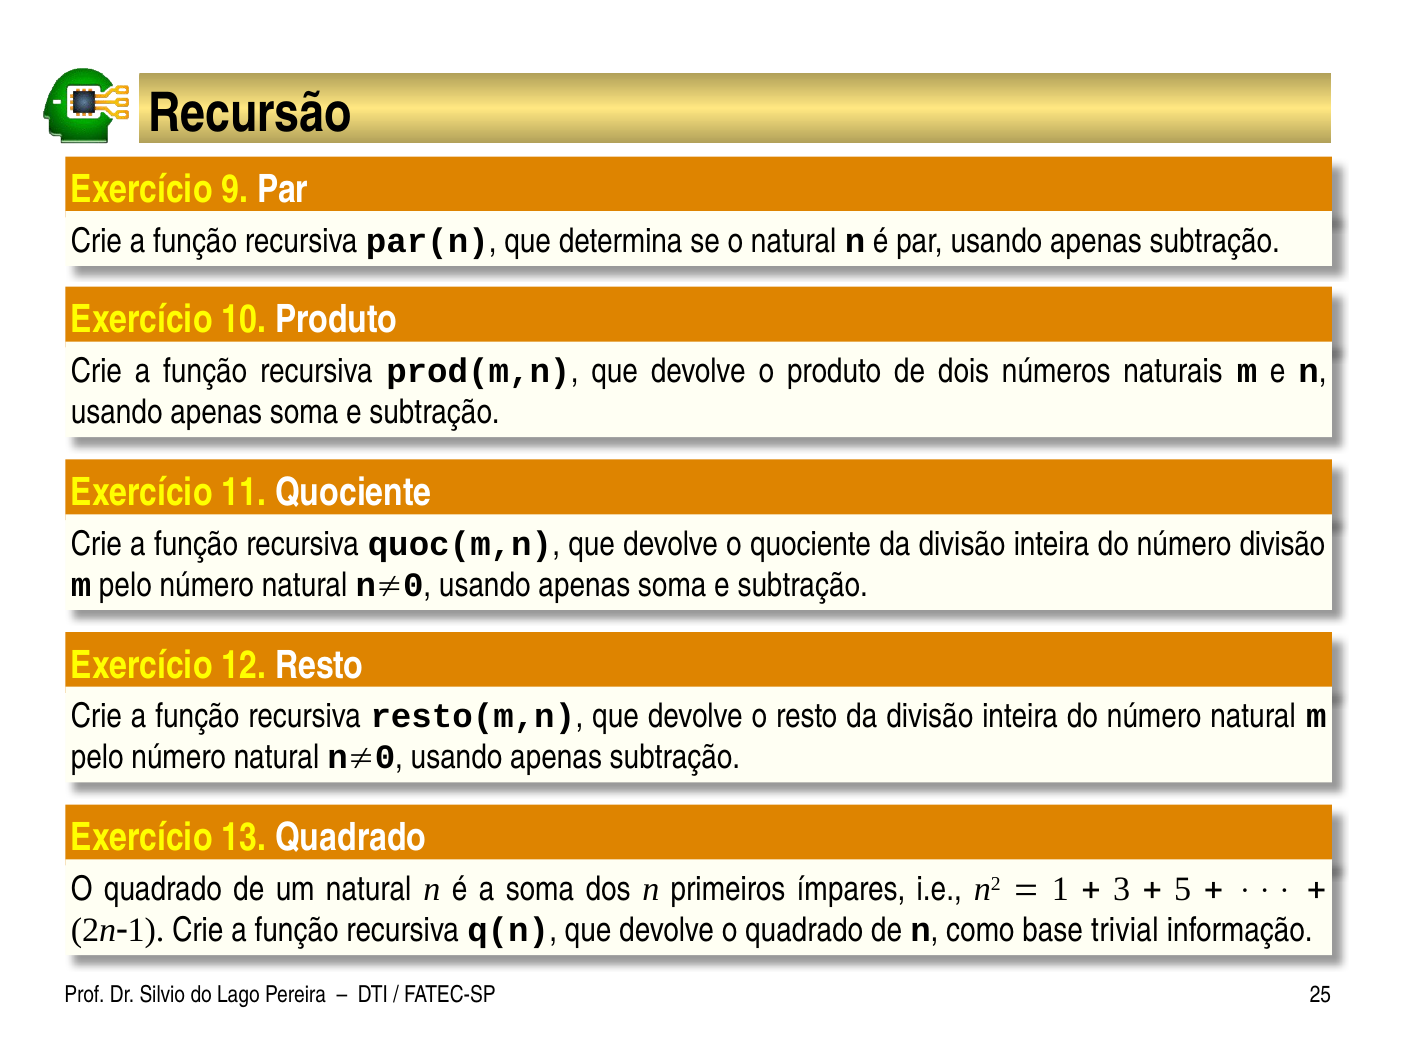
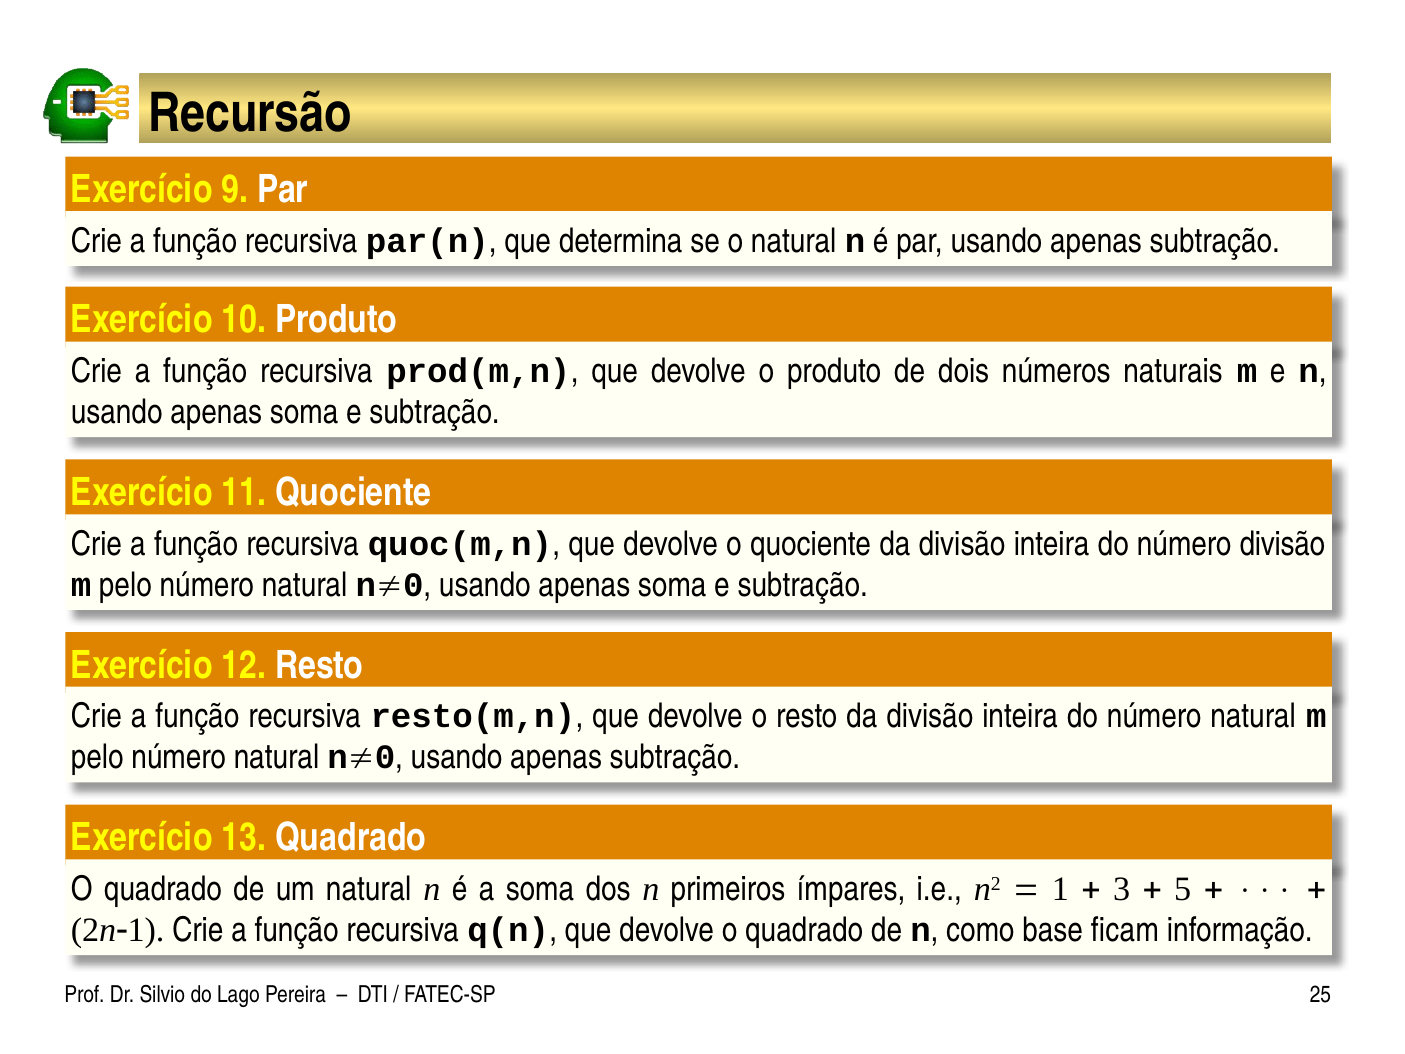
trivial: trivial -> ficam
